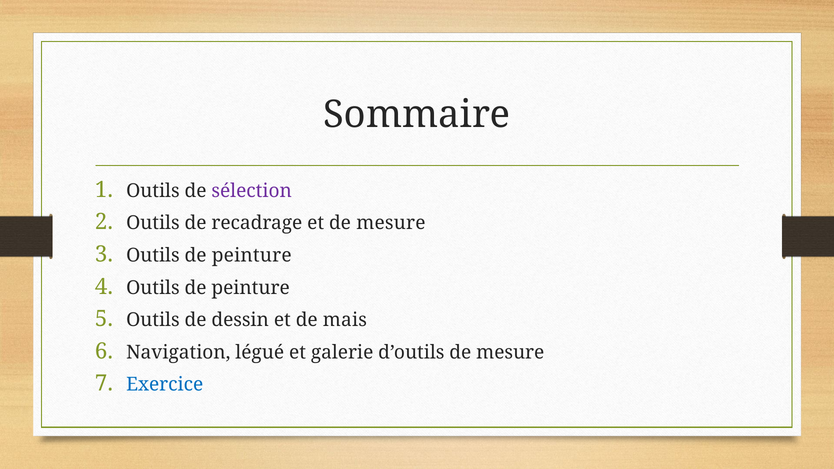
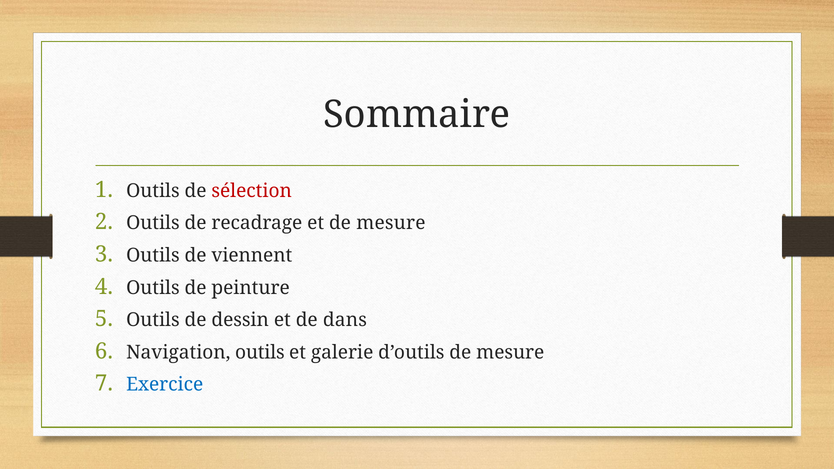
sélection colour: purple -> red
peinture at (252, 255): peinture -> viennent
mais: mais -> dans
Navigation légué: légué -> outils
